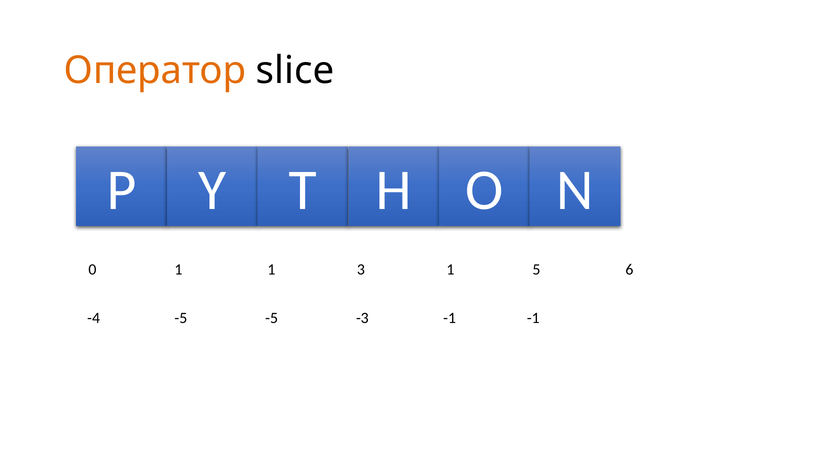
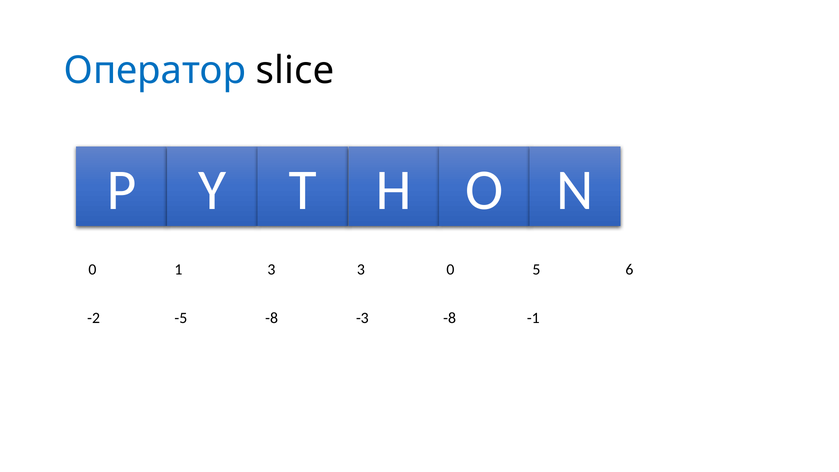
Оператор colour: orange -> blue
1 1: 1 -> 3
3 1: 1 -> 0
-4: -4 -> -2
-5 -5: -5 -> -8
-3 -1: -1 -> -8
